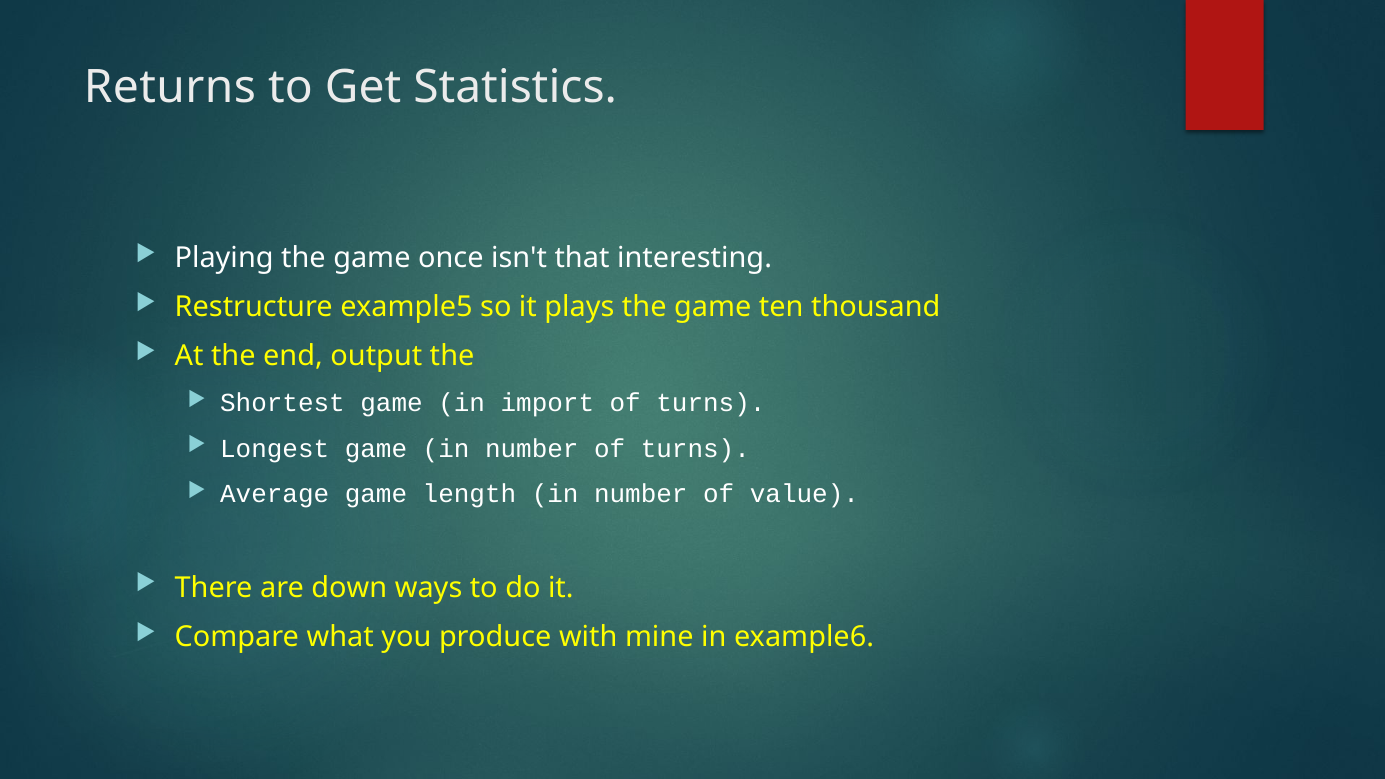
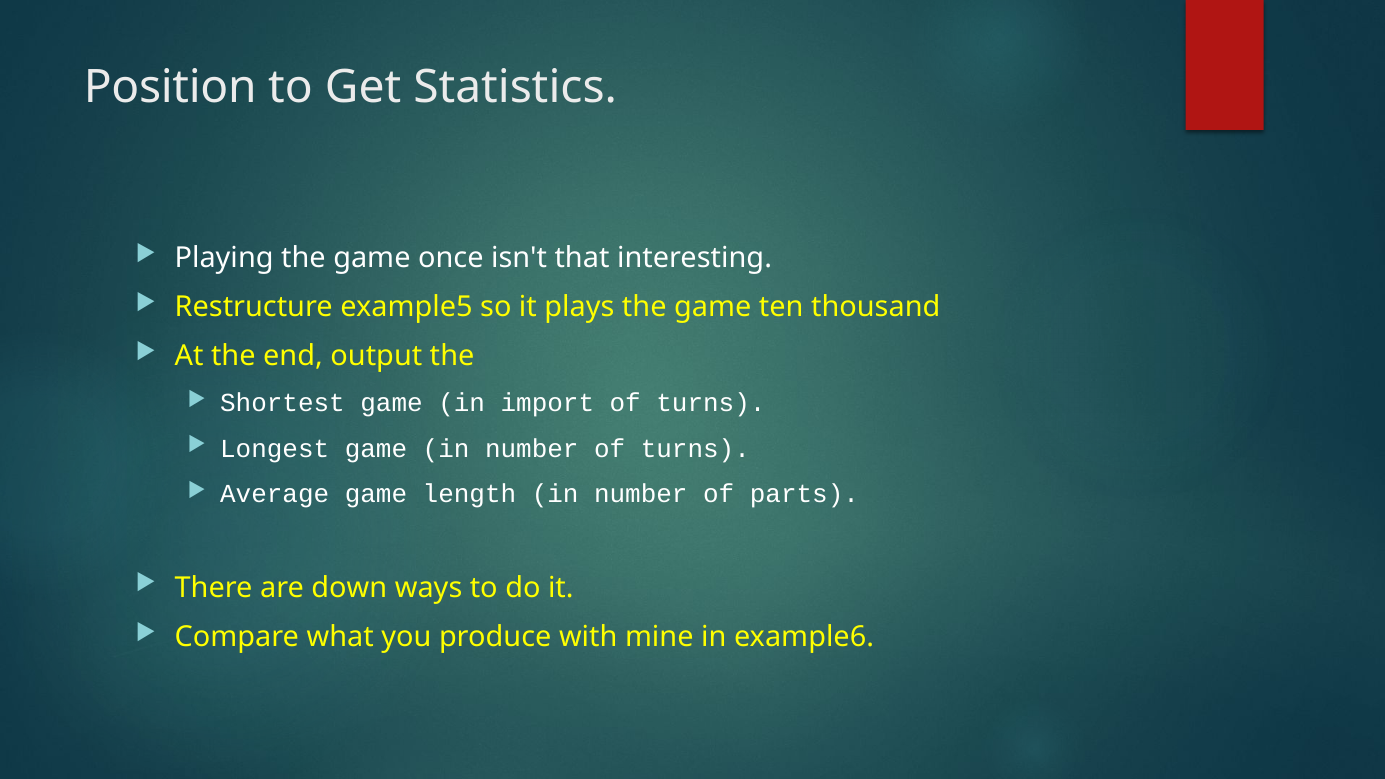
Returns: Returns -> Position
value: value -> parts
